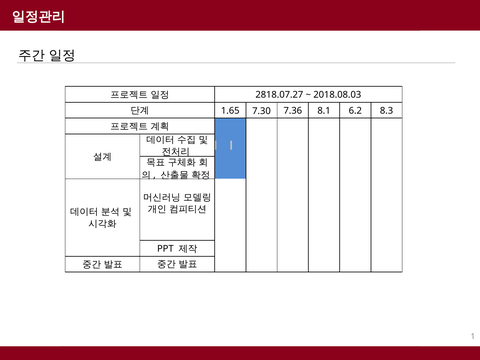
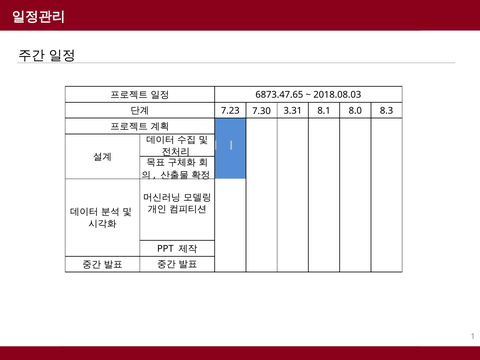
2818.07.27: 2818.07.27 -> 6873.47.65
1.65: 1.65 -> 7.23
7.36: 7.36 -> 3.31
6.2: 6.2 -> 8.0
